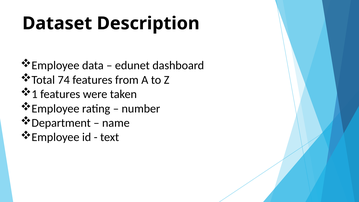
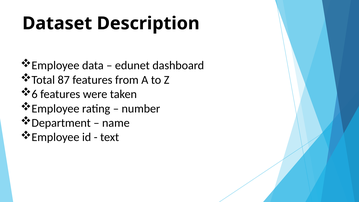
74: 74 -> 87
1: 1 -> 6
